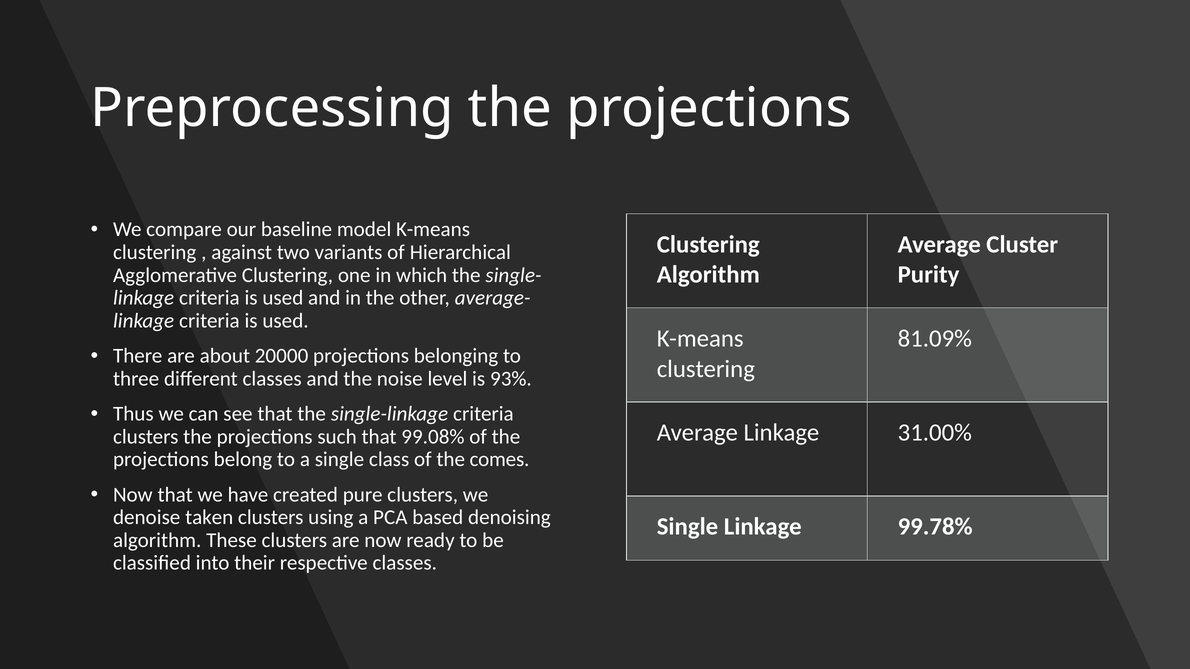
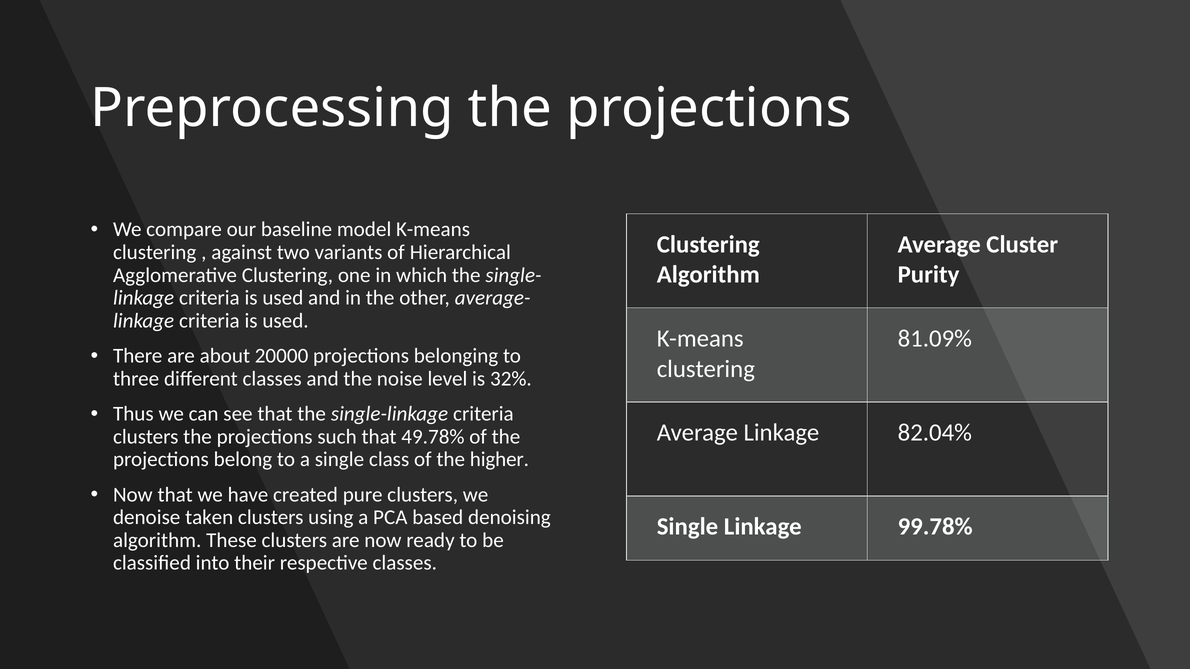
93%: 93% -> 32%
31.00%: 31.00% -> 82.04%
99.08%: 99.08% -> 49.78%
comes: comes -> higher
